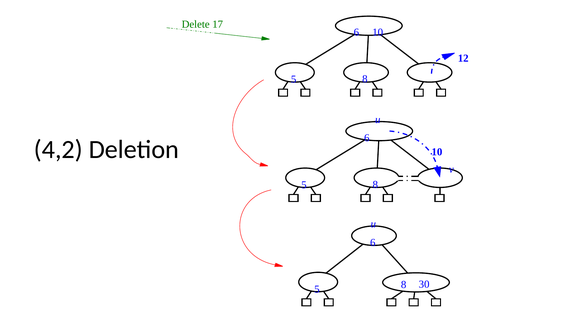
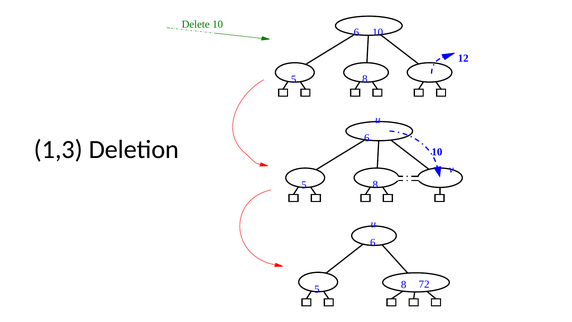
Delete 17: 17 -> 10
4,2: 4,2 -> 1,3
30: 30 -> 72
